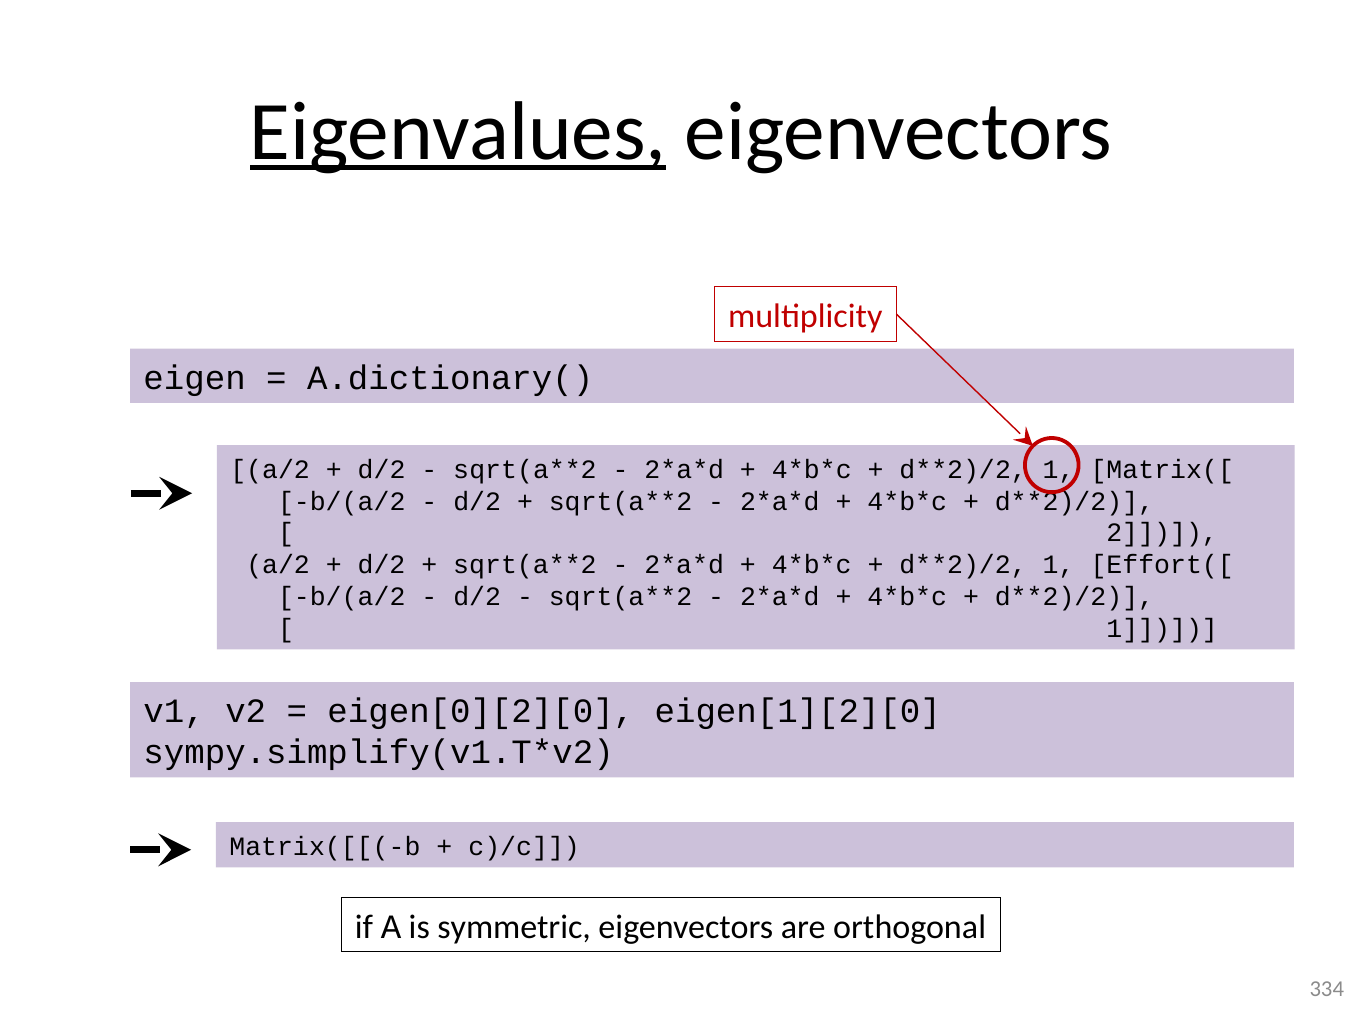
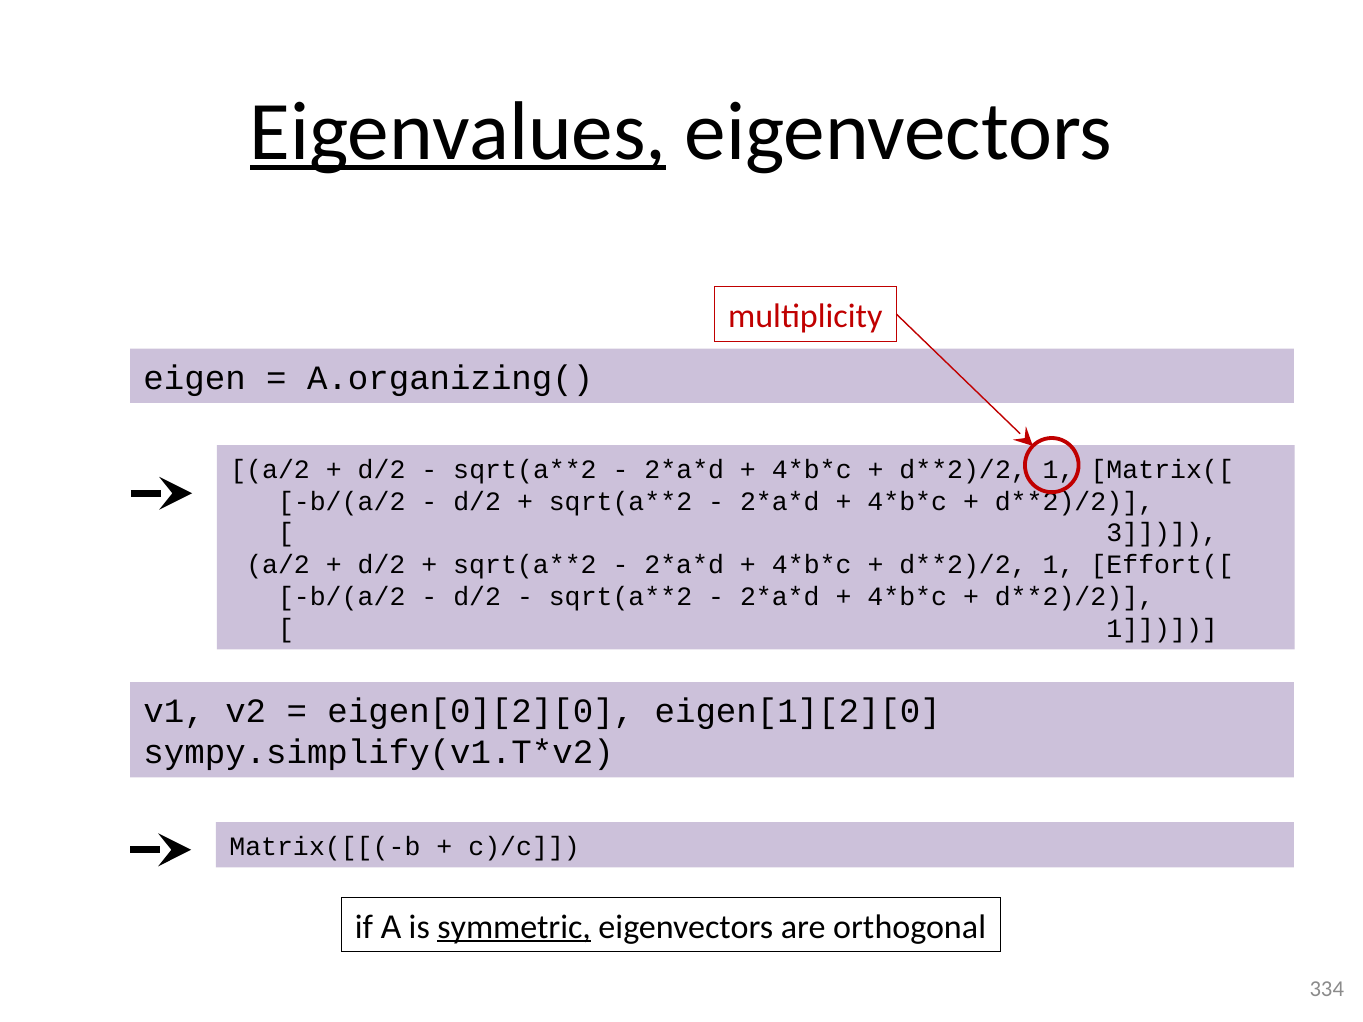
A.dictionary(: A.dictionary( -> A.organizing(
2: 2 -> 3
symmetric underline: none -> present
